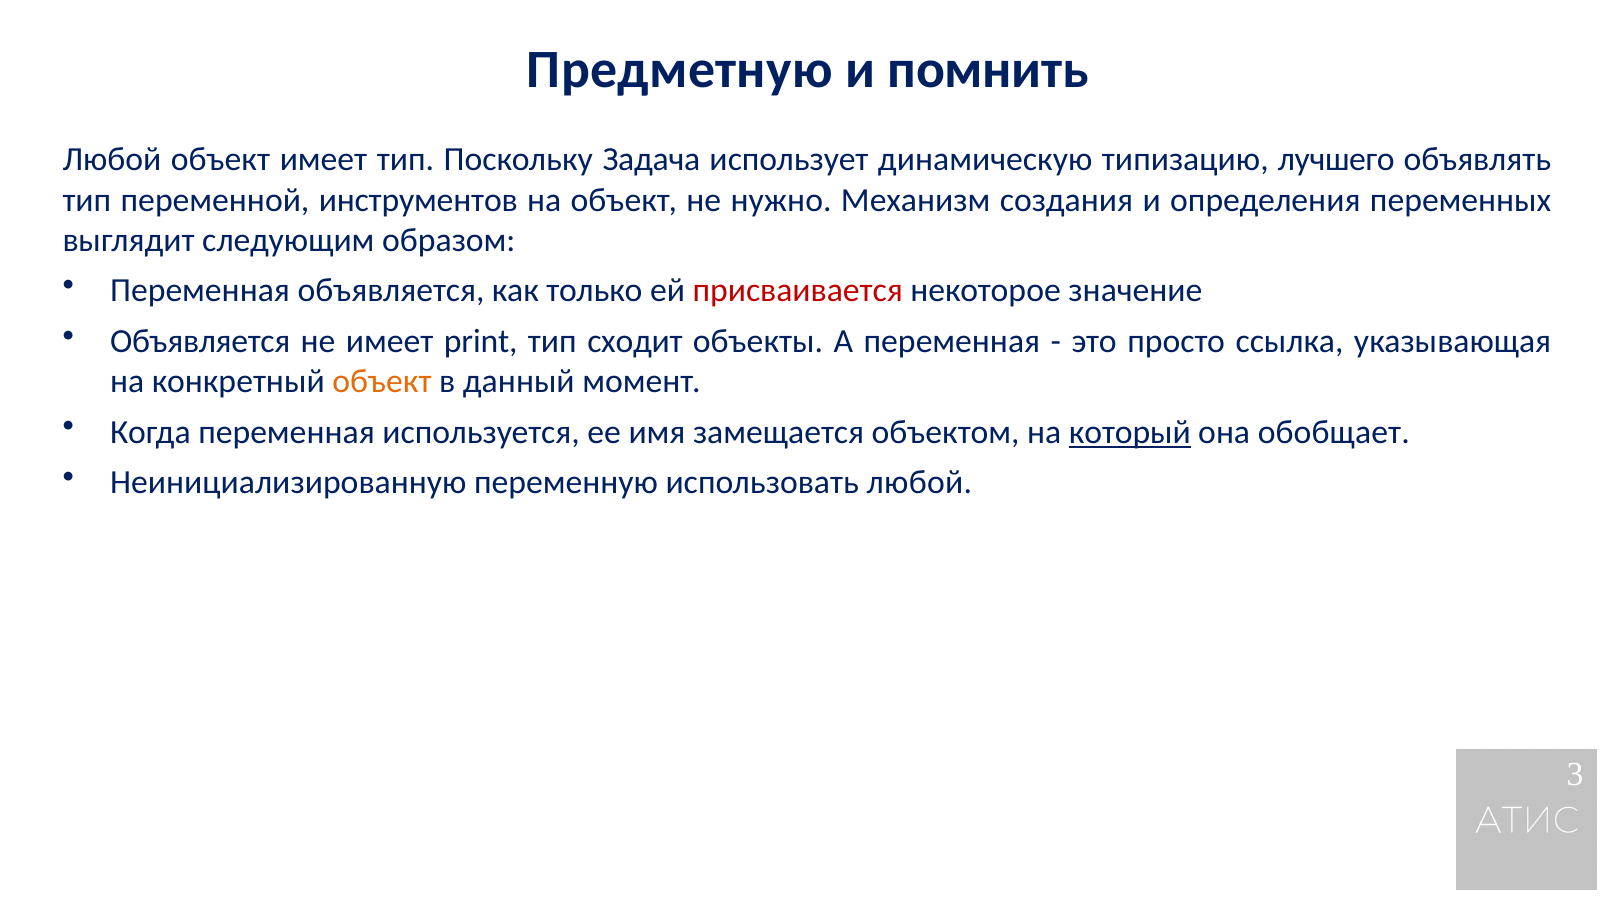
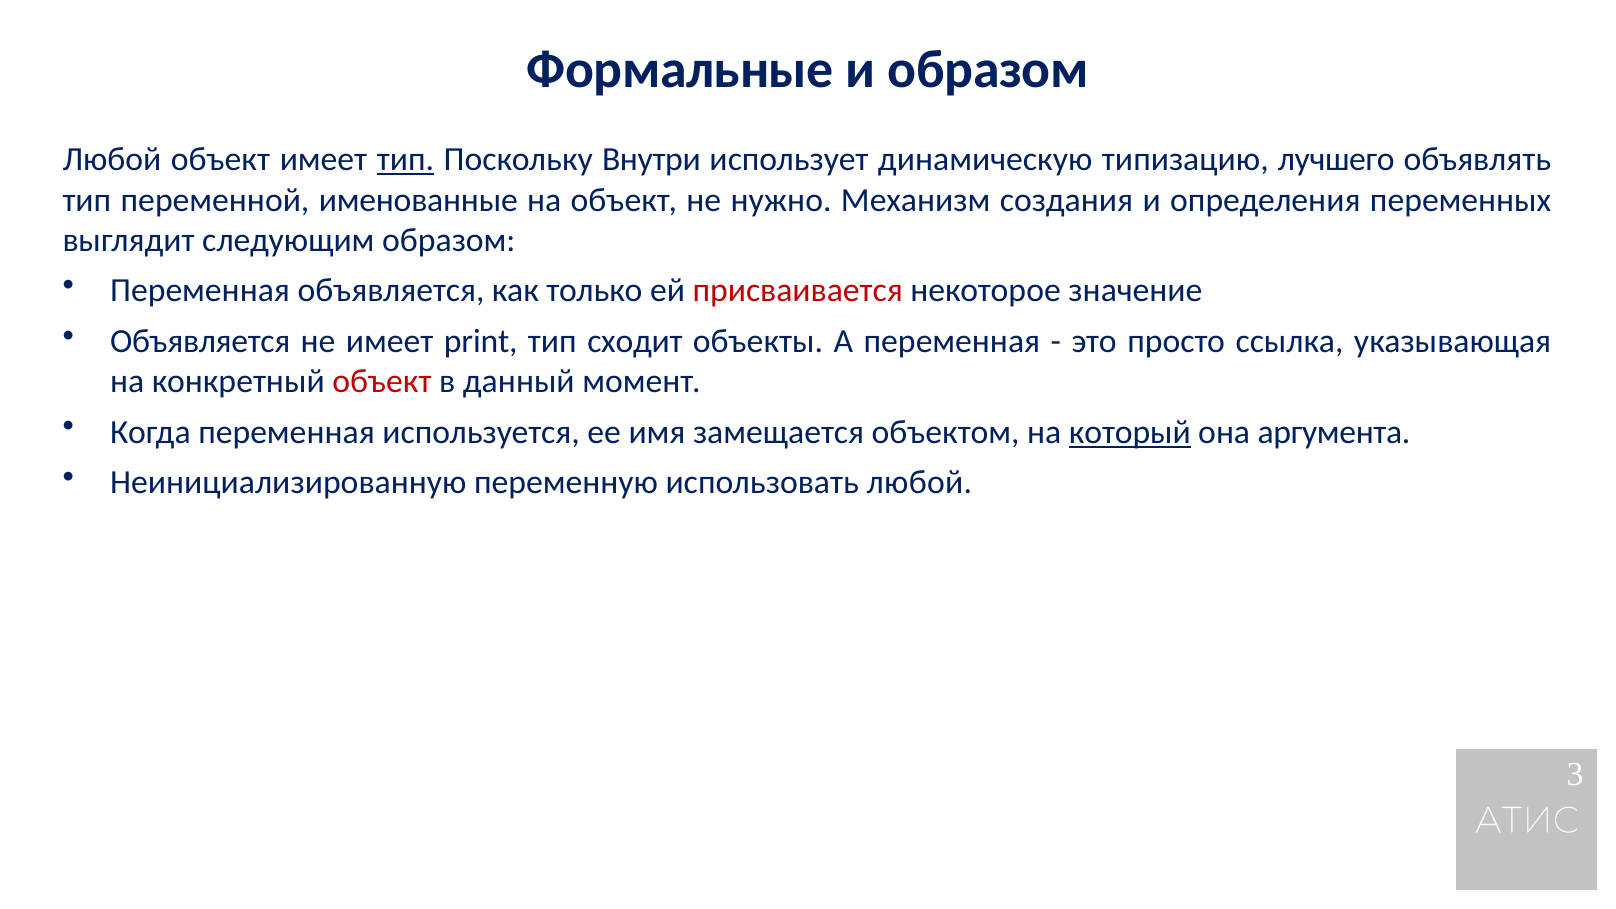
Предметную: Предметную -> Формальные
и помнить: помнить -> образом
тип at (405, 159) underline: none -> present
Задача: Задача -> Внутри
инструментов: инструментов -> именованные
объект at (382, 382) colour: orange -> red
обобщает: обобщает -> аргумента
